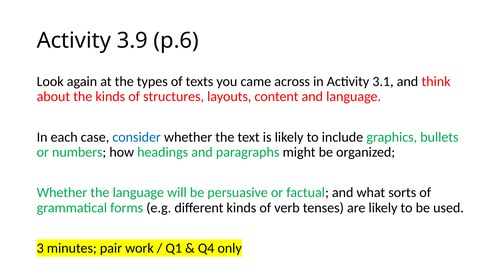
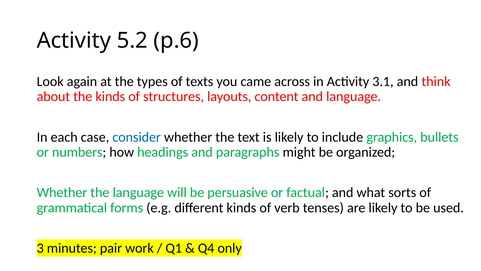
3.9: 3.9 -> 5.2
